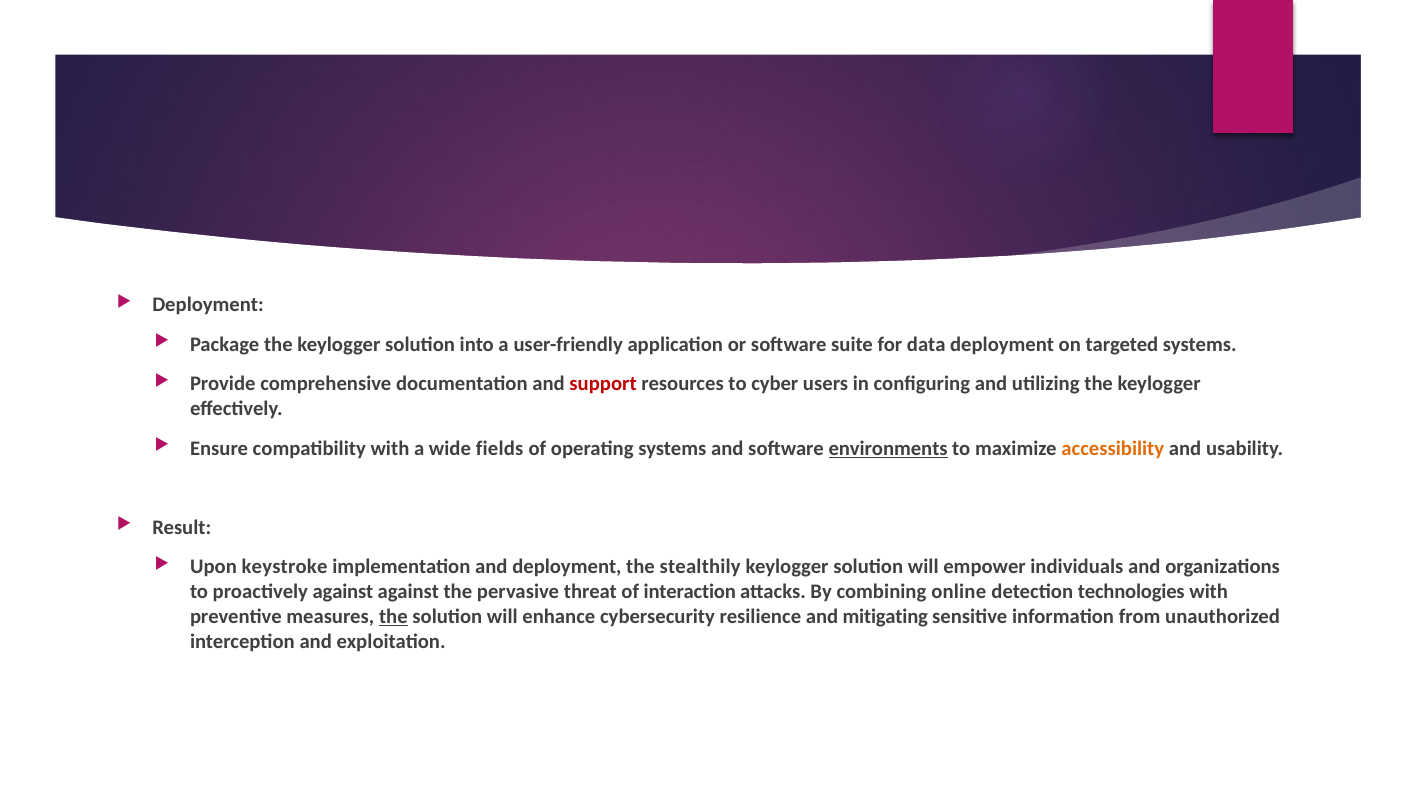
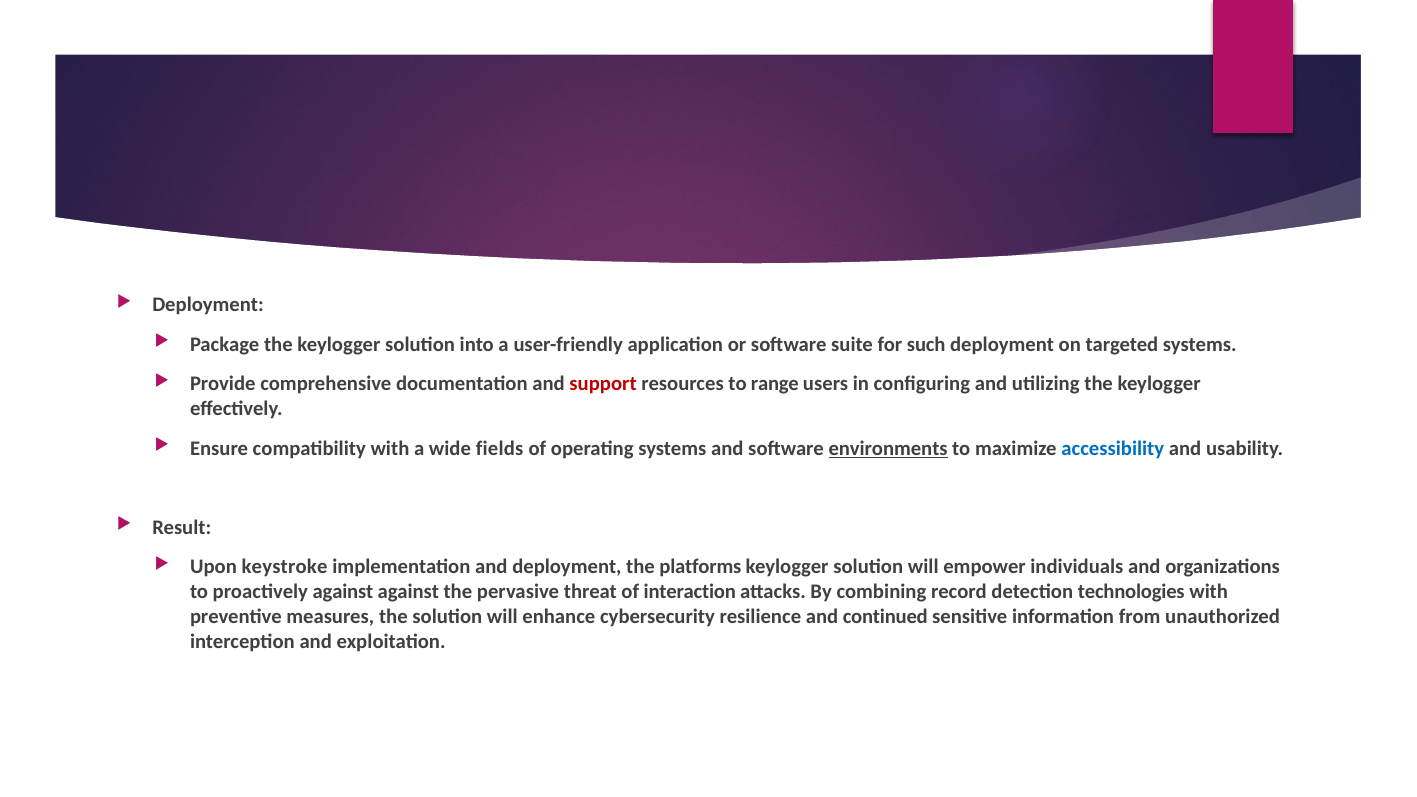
data: data -> such
cyber: cyber -> range
accessibility colour: orange -> blue
stealthily: stealthily -> platforms
online: online -> record
the at (393, 617) underline: present -> none
mitigating: mitigating -> continued
